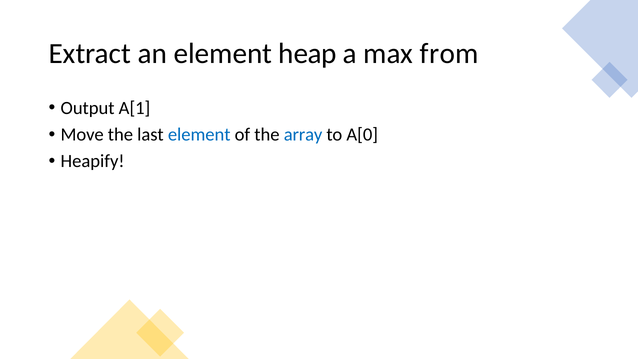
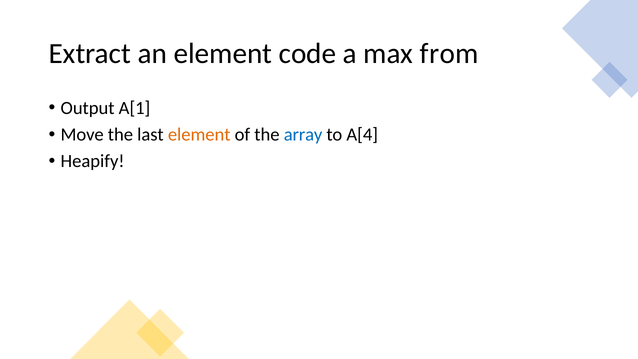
heap: heap -> code
element at (199, 135) colour: blue -> orange
A[0: A[0 -> A[4
